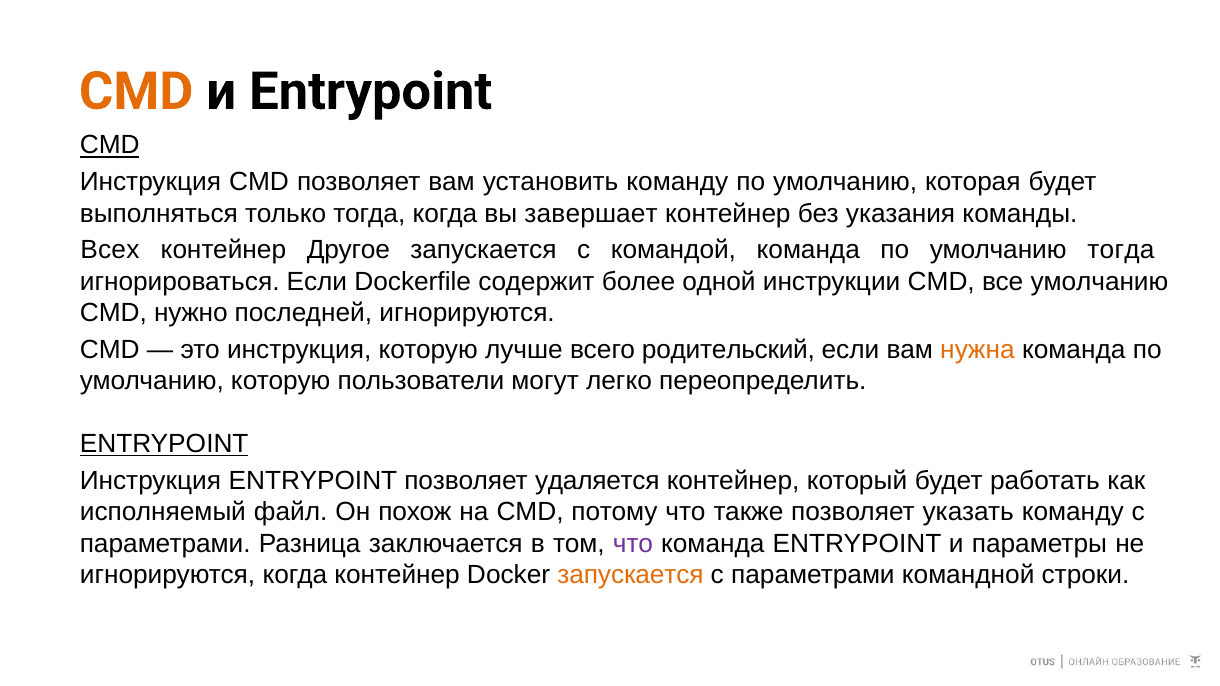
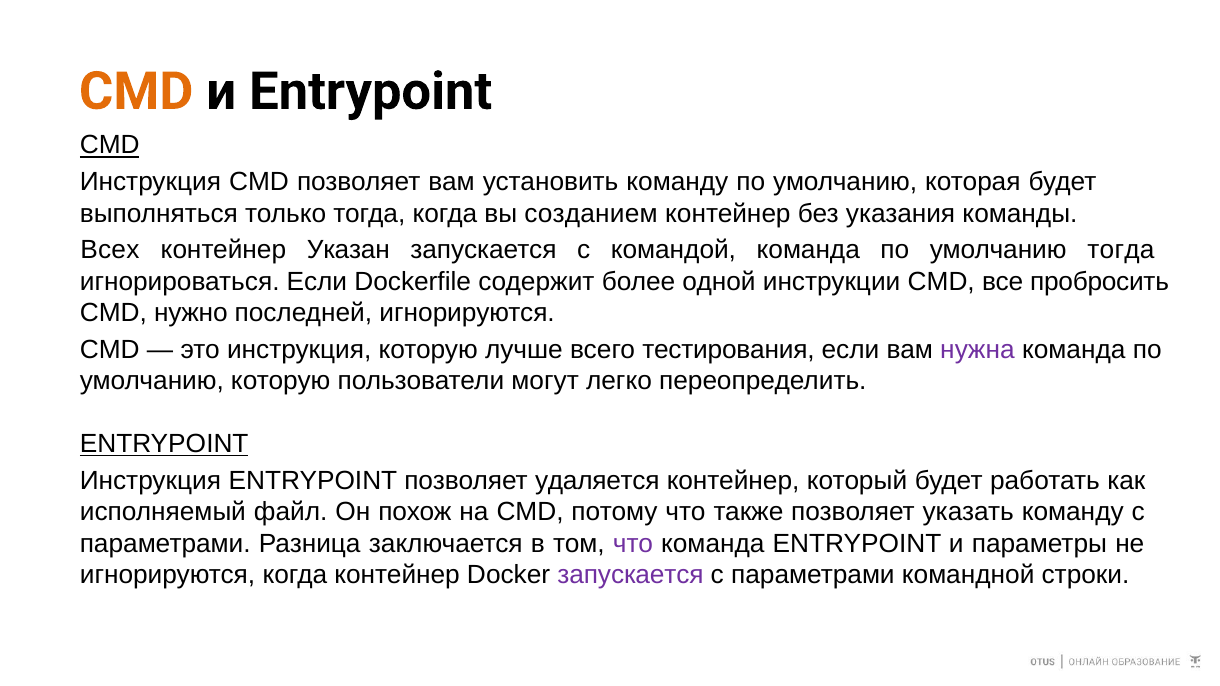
завершает: завершает -> созданием
Другое: Другое -> Указан
все умолчанию: умолчанию -> пробросить
родительский: родительский -> тестирования
нужна colour: orange -> purple
запускается at (631, 575) colour: orange -> purple
